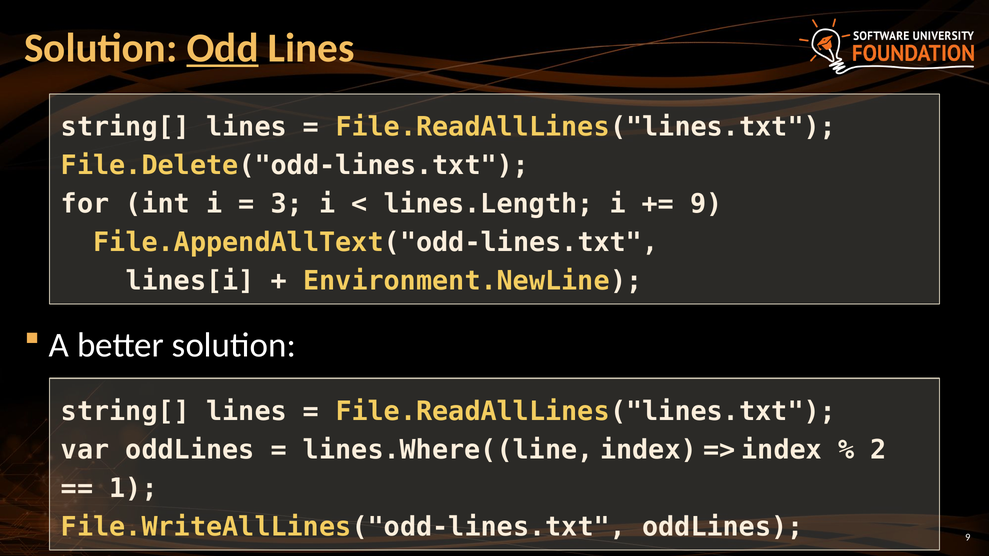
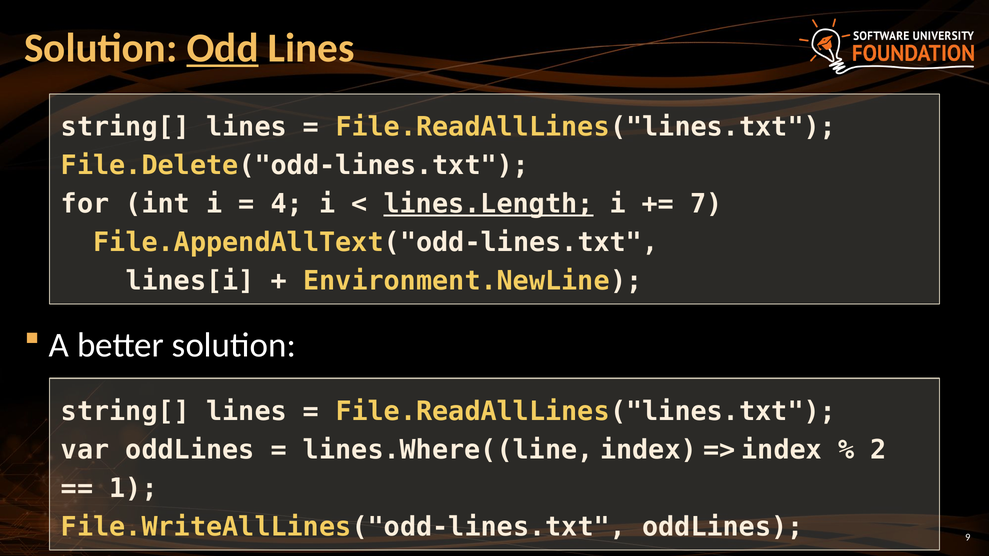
3: 3 -> 4
lines.Length underline: none -> present
9 at (706, 204): 9 -> 7
